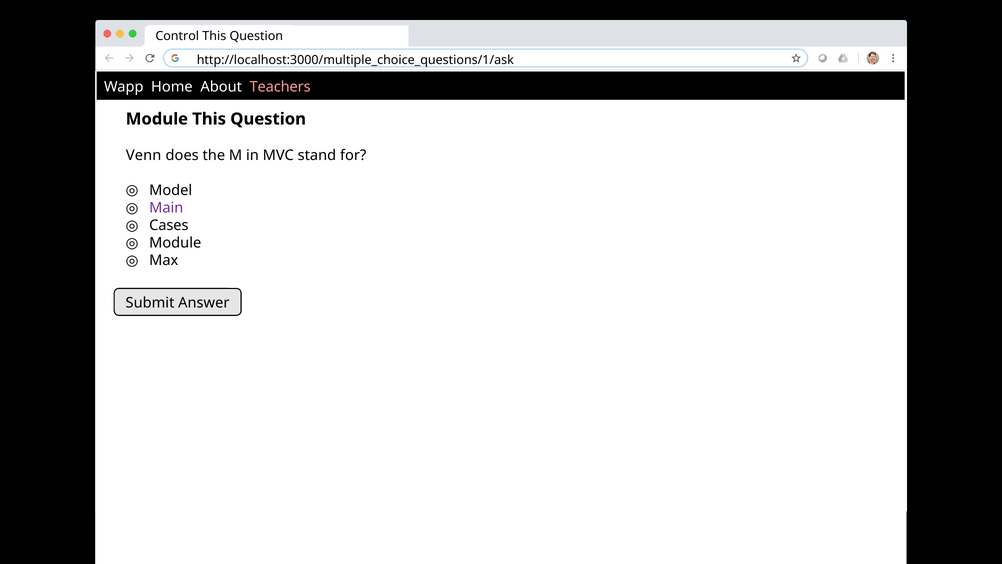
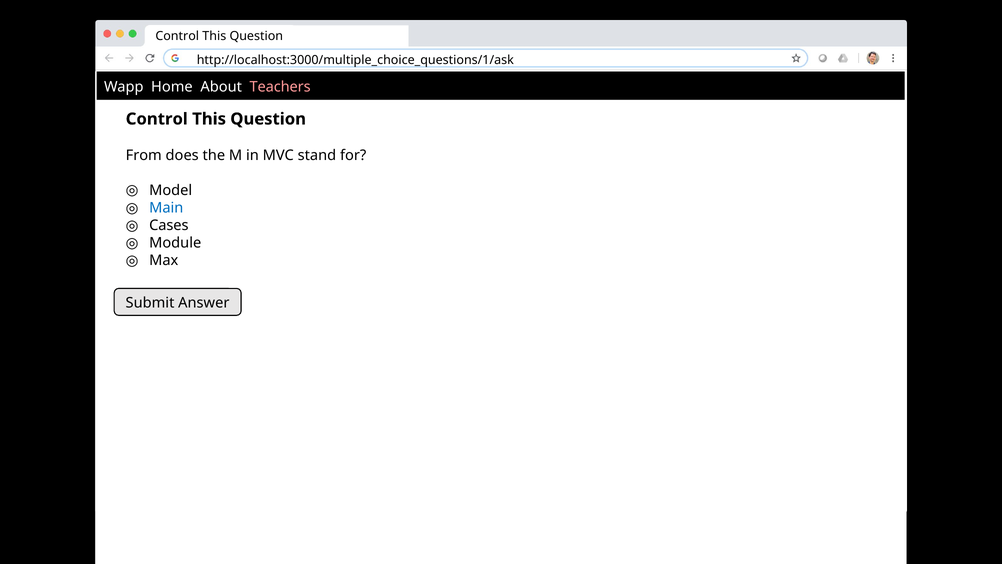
Module at (157, 119): Module -> Control
Venn: Venn -> From
Main colour: purple -> blue
